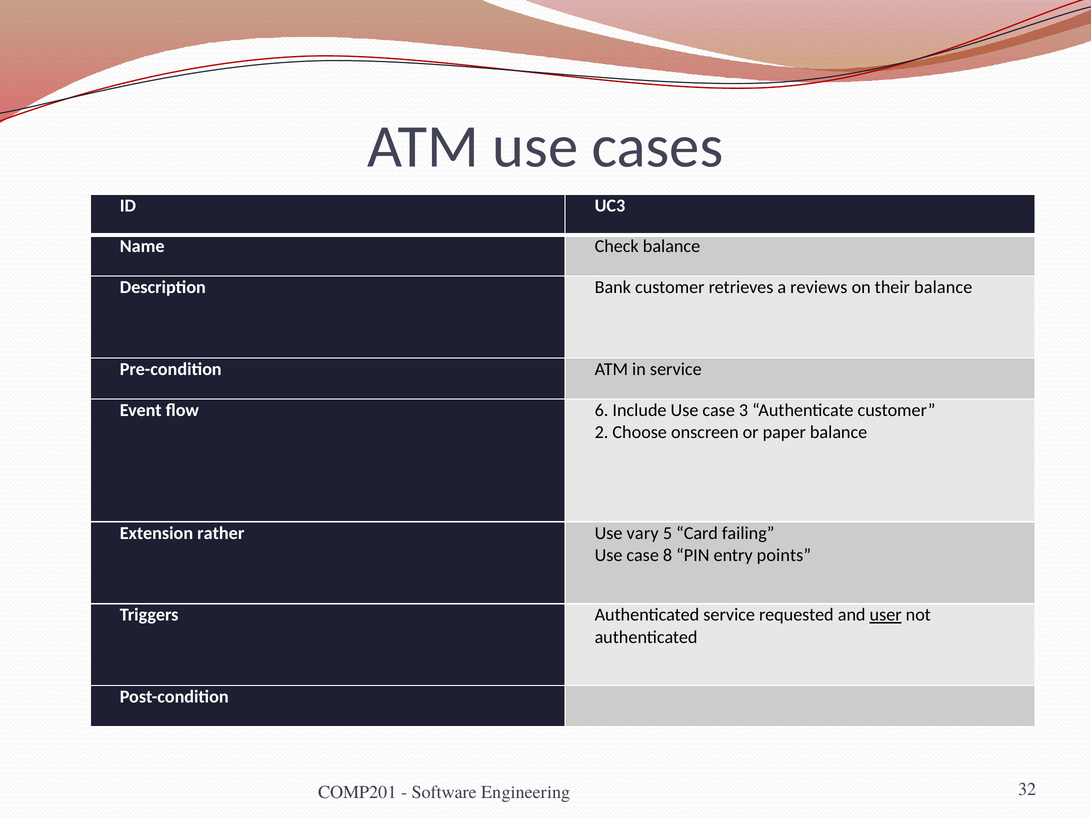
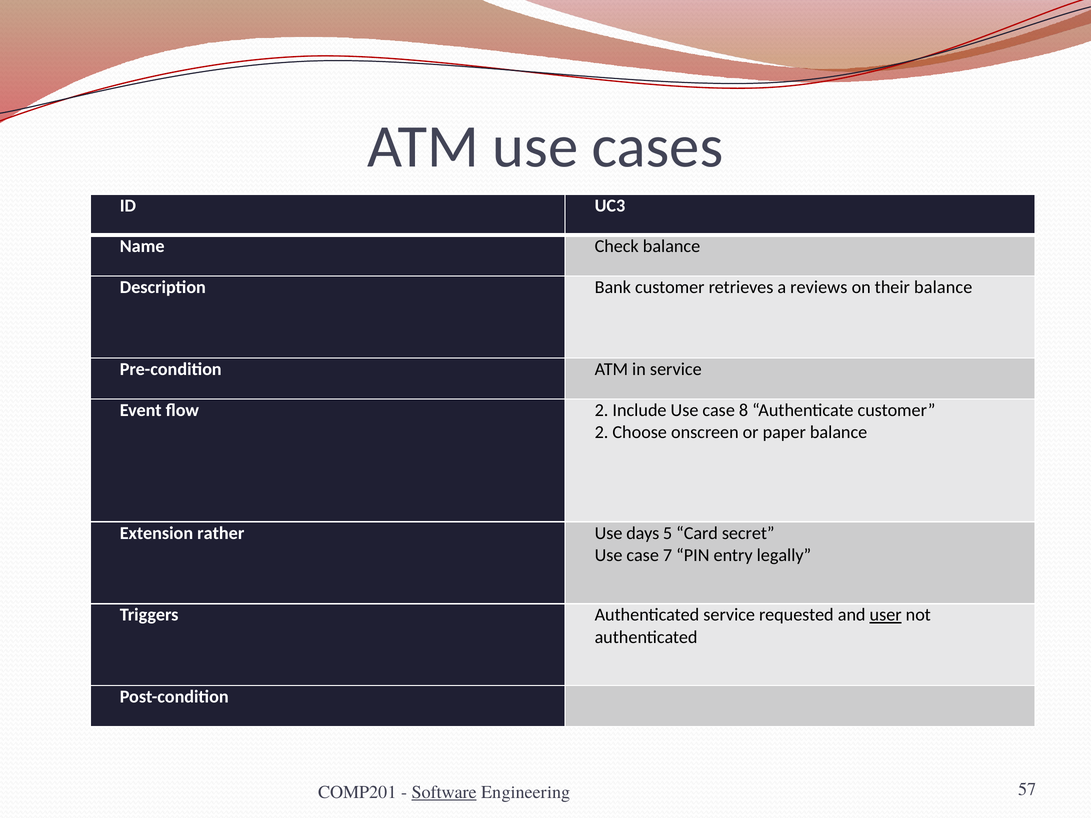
flow 6: 6 -> 2
3: 3 -> 8
vary: vary -> days
failing: failing -> secret
8: 8 -> 7
points: points -> legally
Software underline: none -> present
32: 32 -> 57
